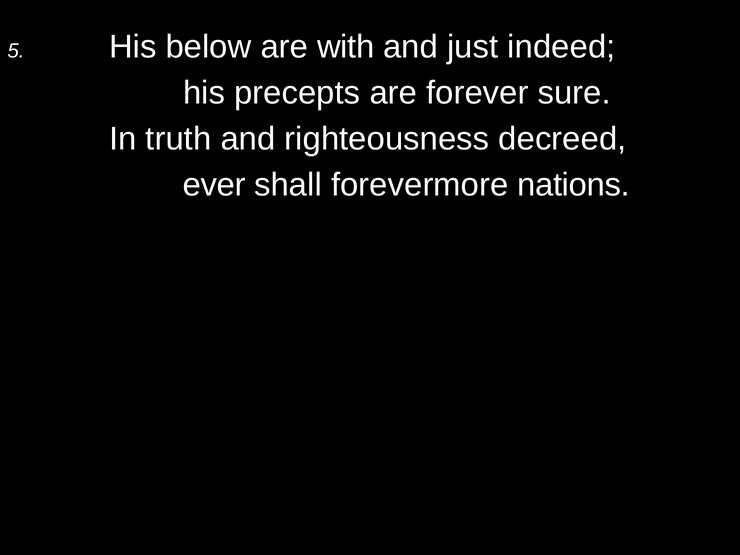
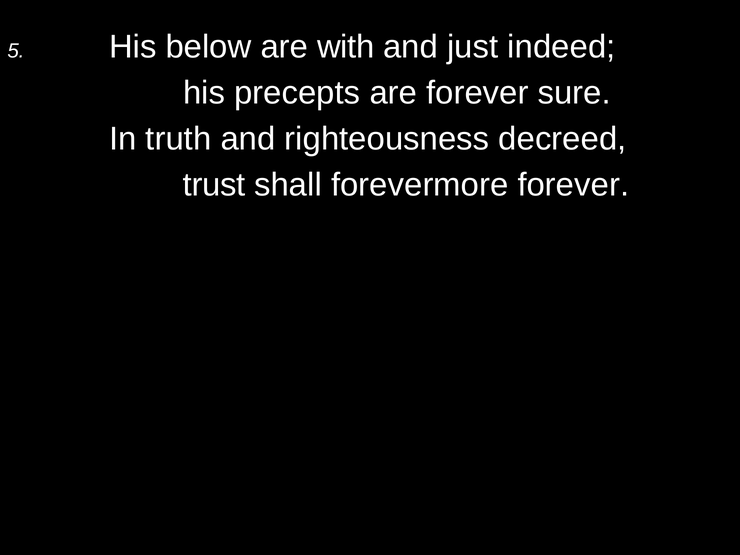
ever: ever -> trust
forevermore nations: nations -> forever
